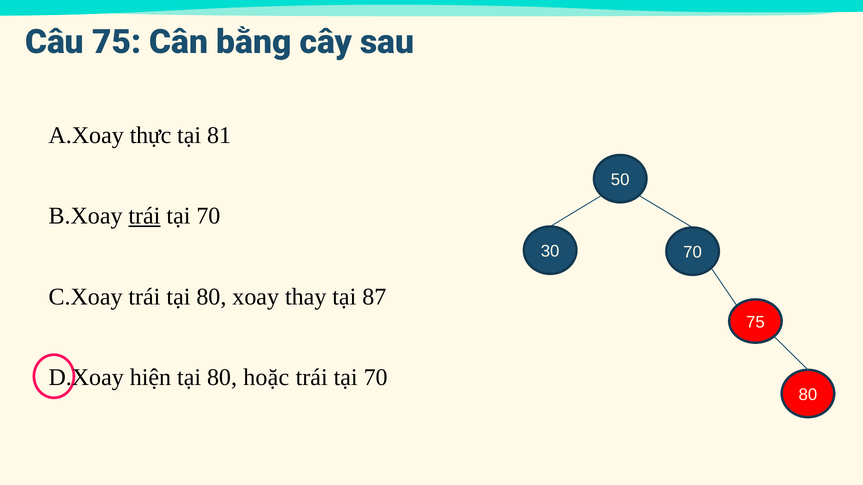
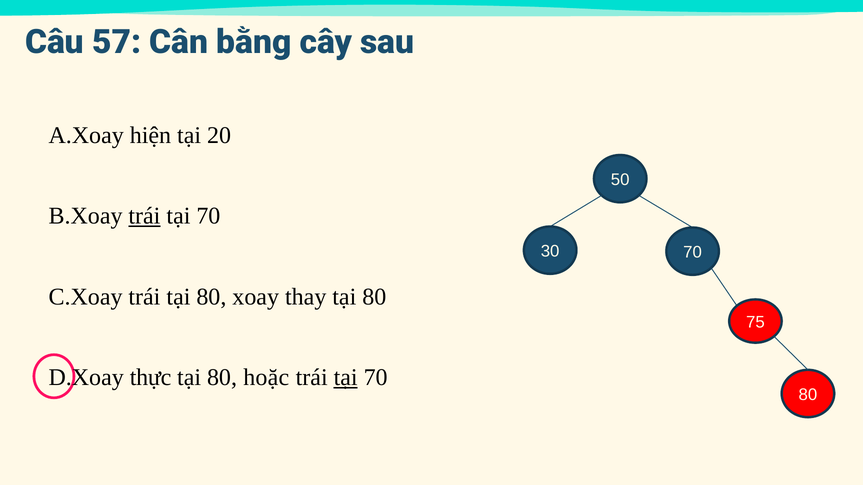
Câu 75: 75 -> 57
thực: thực -> hiện
81: 81 -> 20
87 at (374, 297): 87 -> 80
hiện: hiện -> thực
tại at (346, 378) underline: none -> present
